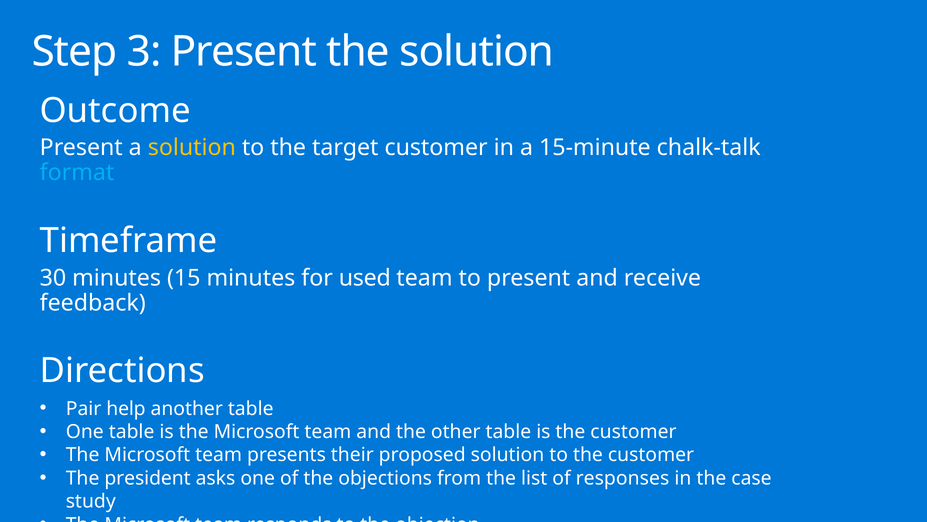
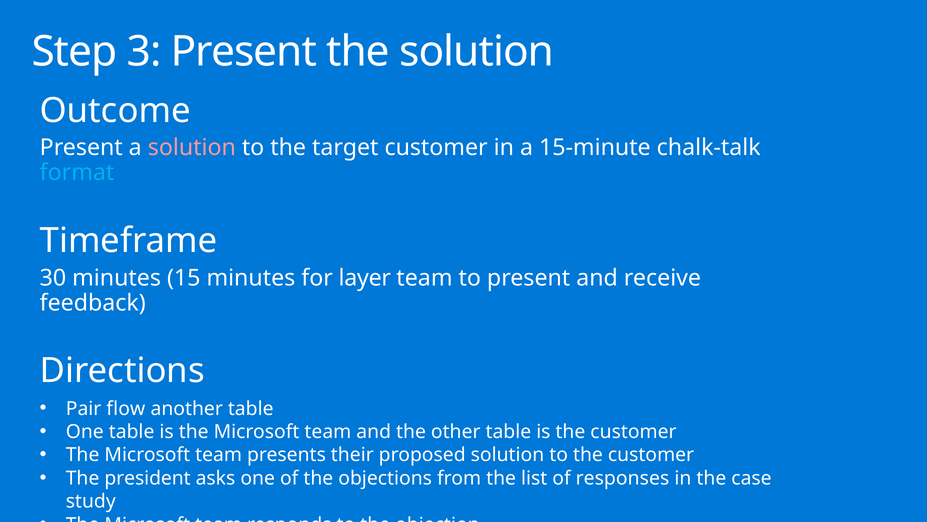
solution at (192, 148) colour: yellow -> pink
used: used -> layer
help: help -> flow
